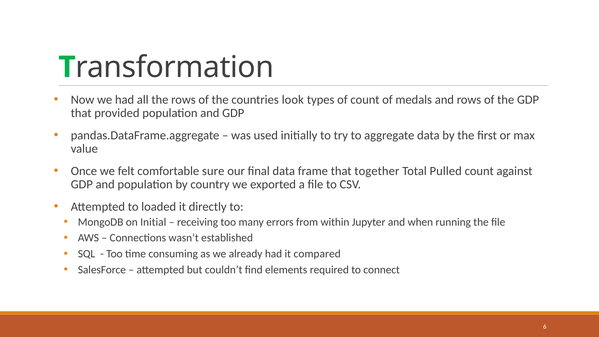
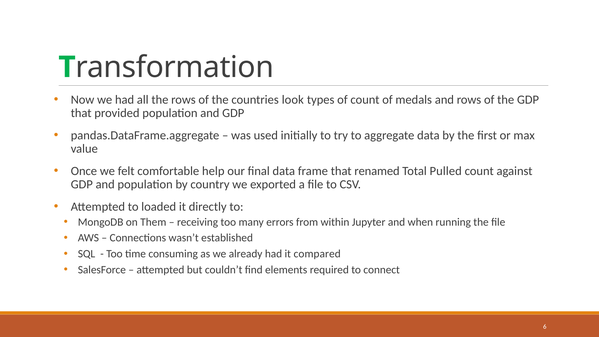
sure: sure -> help
together: together -> renamed
Initial: Initial -> Them
